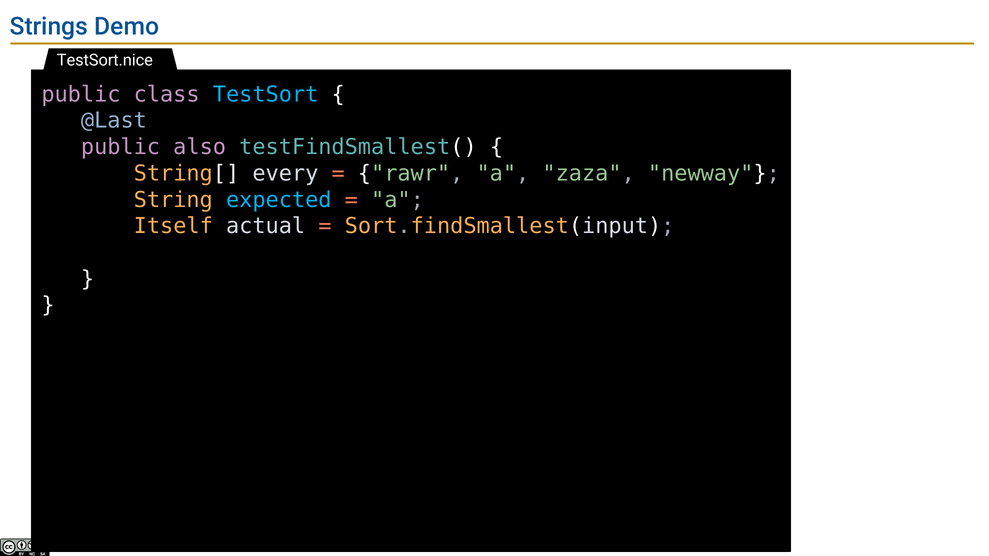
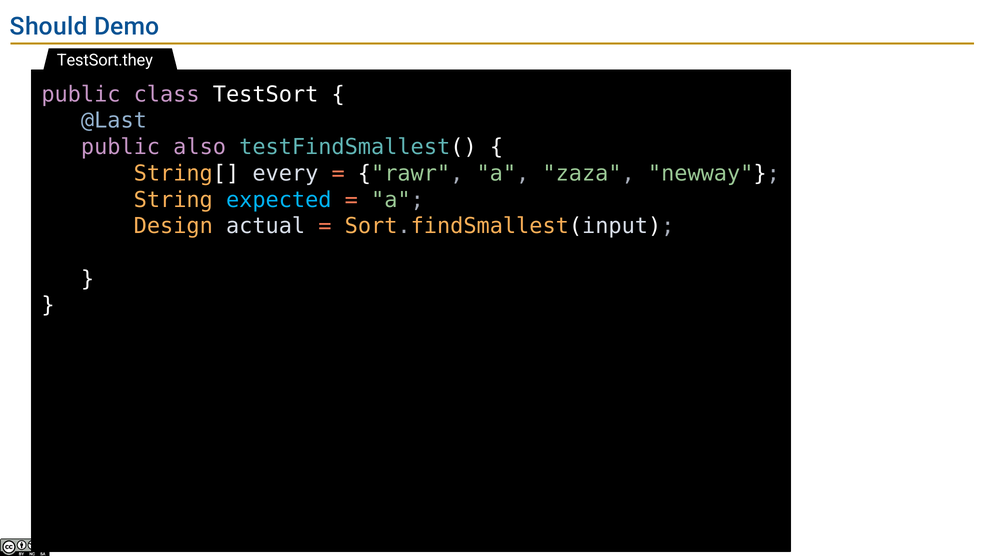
Strings: Strings -> Should
TestSort.nice: TestSort.nice -> TestSort.they
TestSort colour: light blue -> white
Itself: Itself -> Design
